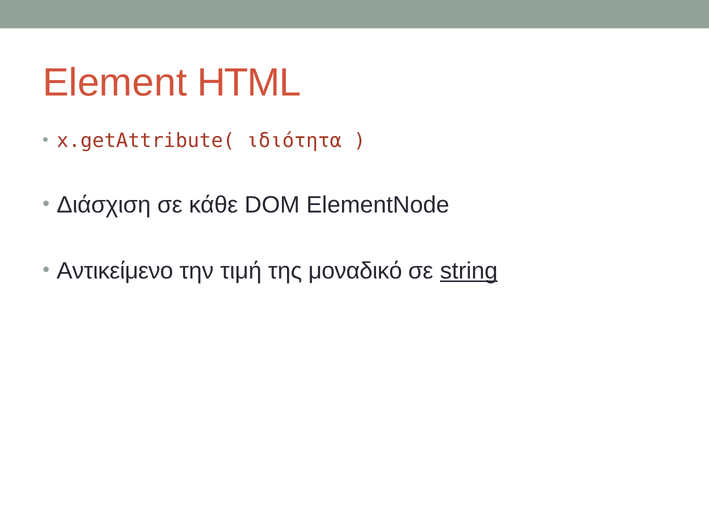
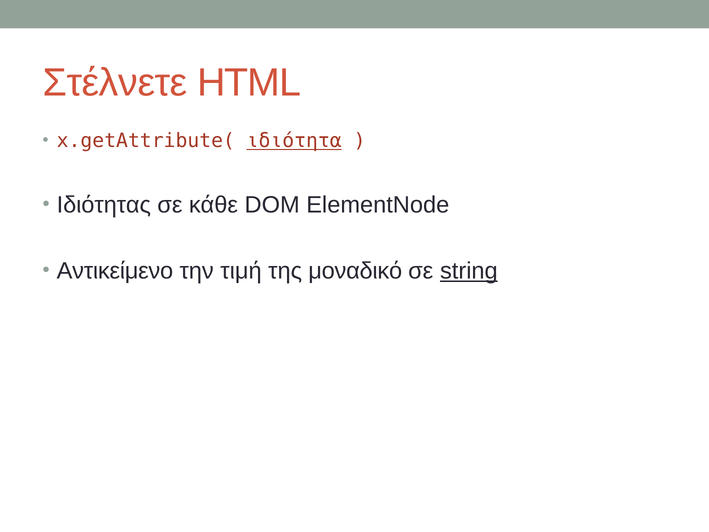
Element: Element -> Στέλνετε
ιδιότητα underline: none -> present
Διάσχιση: Διάσχιση -> Ιδιότητας
